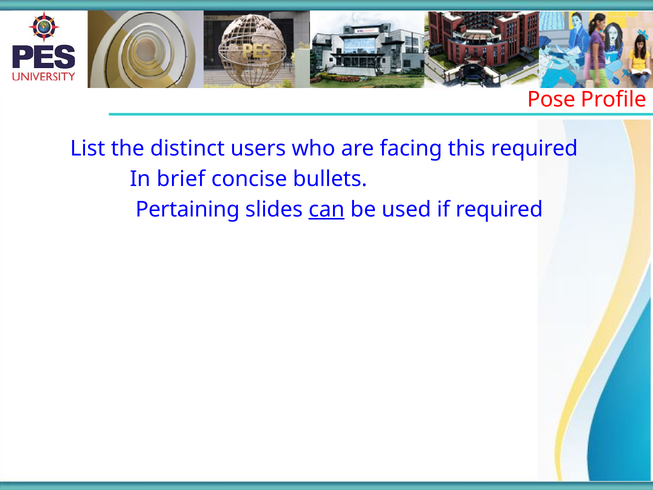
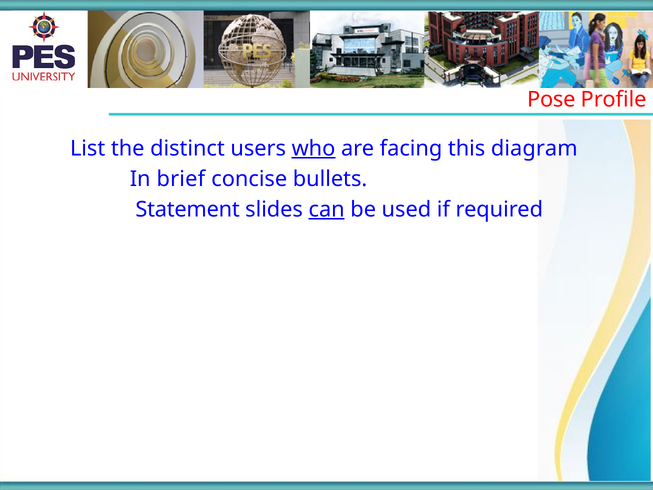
who underline: none -> present
this required: required -> diagram
Pertaining: Pertaining -> Statement
